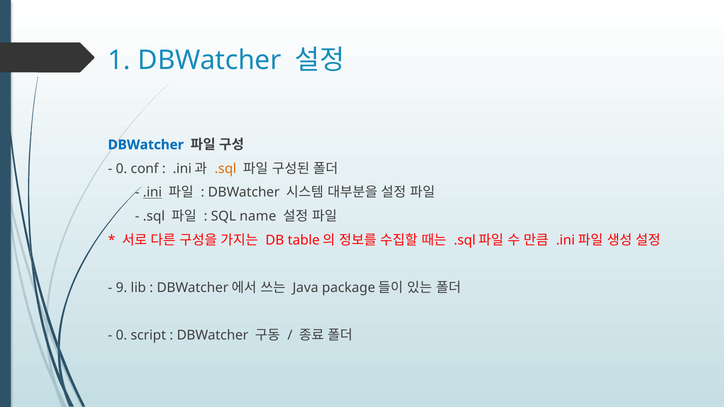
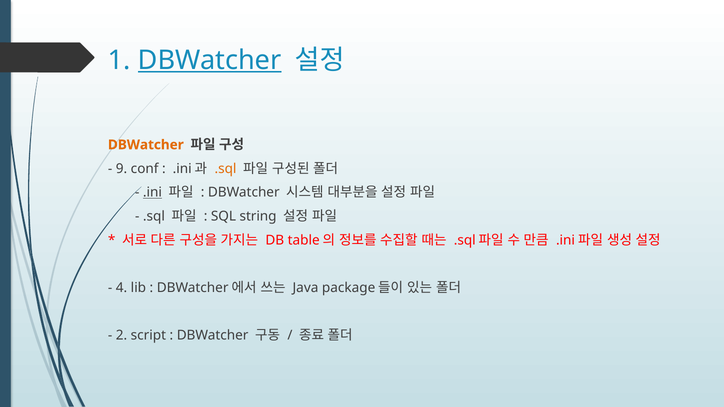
DBWatcher at (210, 60) underline: none -> present
DBWatcher at (146, 145) colour: blue -> orange
0 at (122, 169): 0 -> 9
name: name -> string
9: 9 -> 4
0 at (122, 336): 0 -> 2
